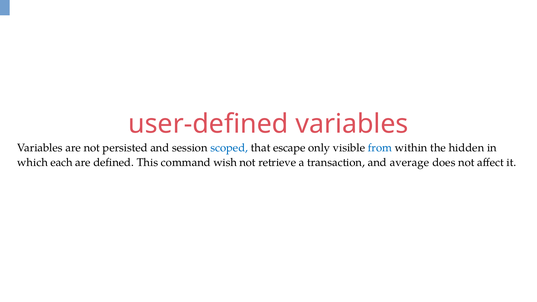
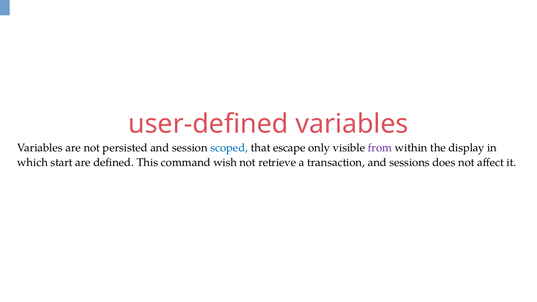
from colour: blue -> purple
hidden: hidden -> display
each: each -> start
average: average -> sessions
